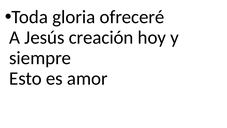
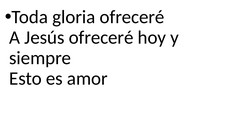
Jesús creación: creación -> ofreceré
